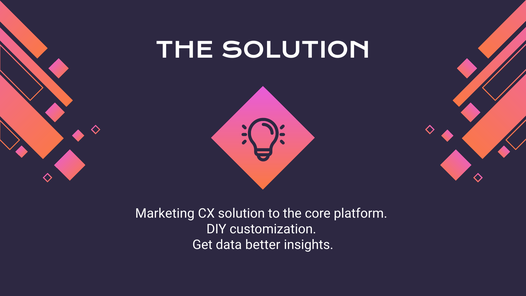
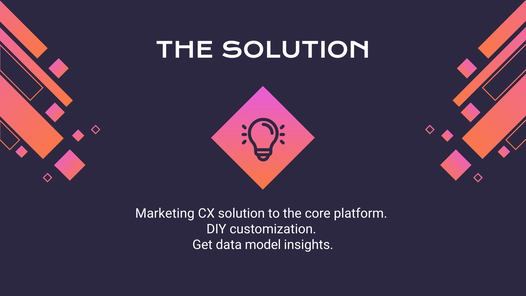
better: better -> model
